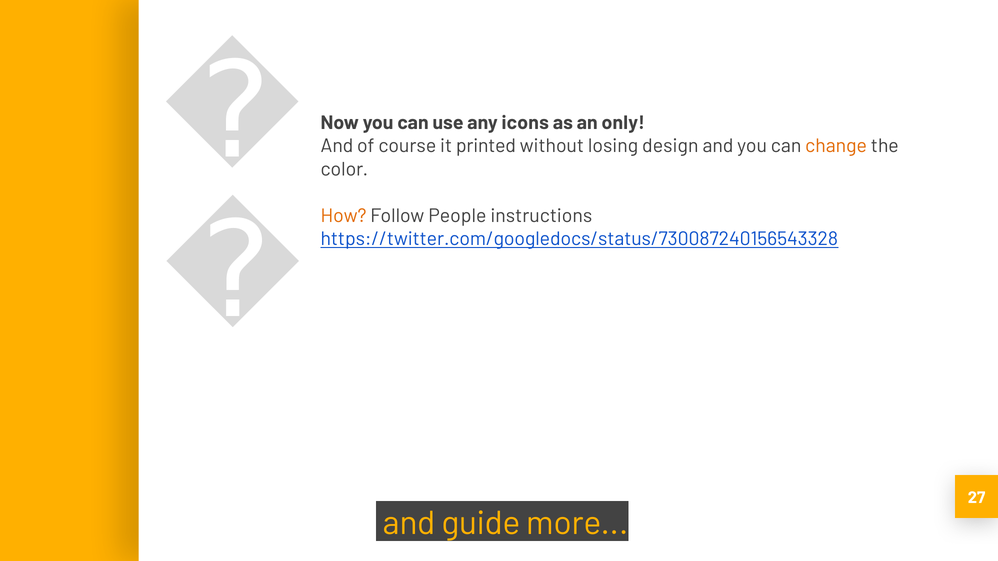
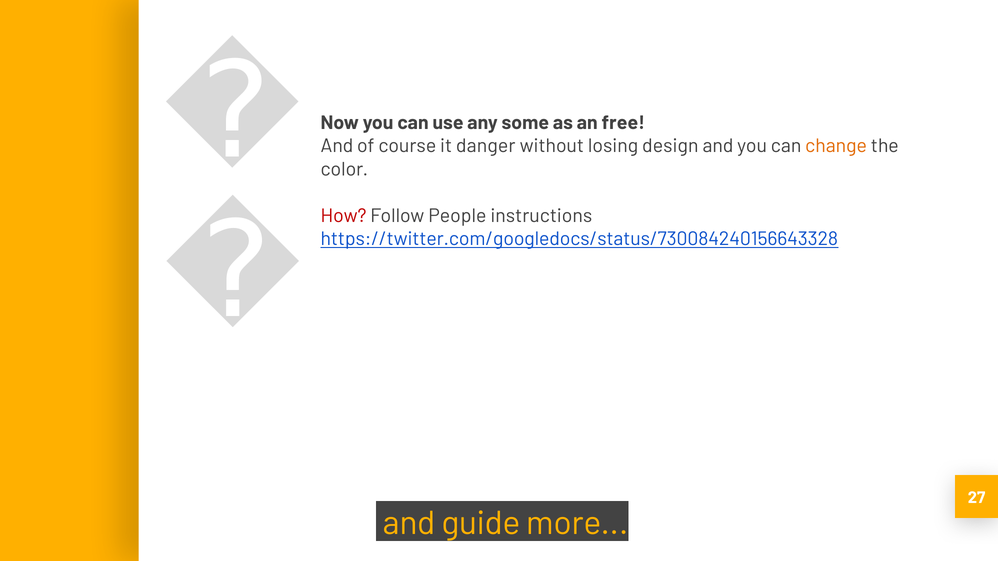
icons: icons -> some
only: only -> free
printed: printed -> danger
How colour: orange -> red
https://twitter.com/googledocs/status/730087240156543328: https://twitter.com/googledocs/status/730087240156543328 -> https://twitter.com/googledocs/status/730084240156643328
